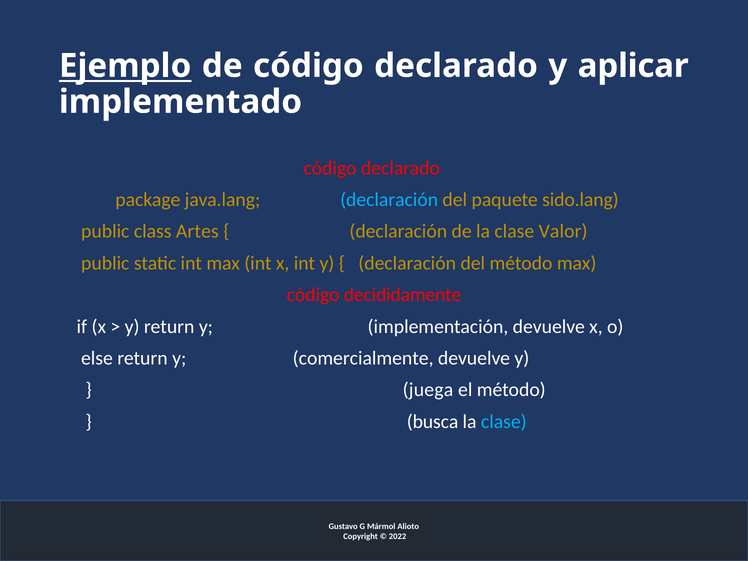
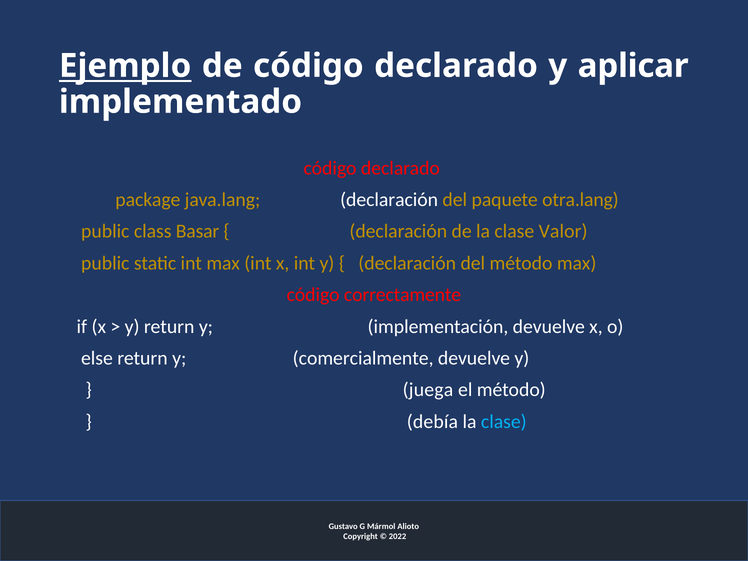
declaración at (389, 200) colour: light blue -> white
sido.lang: sido.lang -> otra.lang
Artes: Artes -> Basar
decididamente: decididamente -> correctamente
busca: busca -> debía
